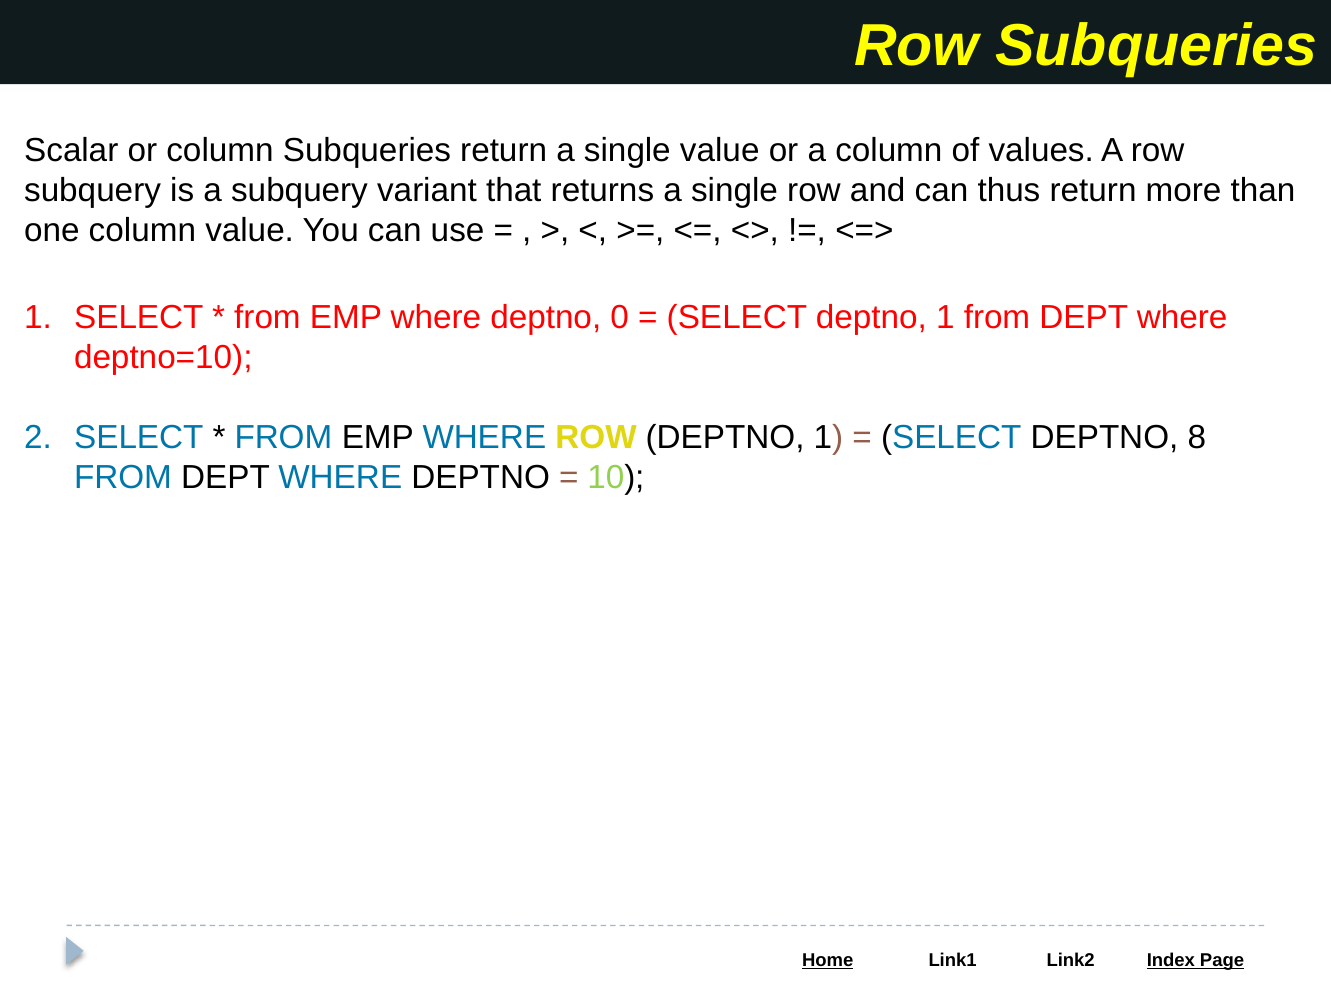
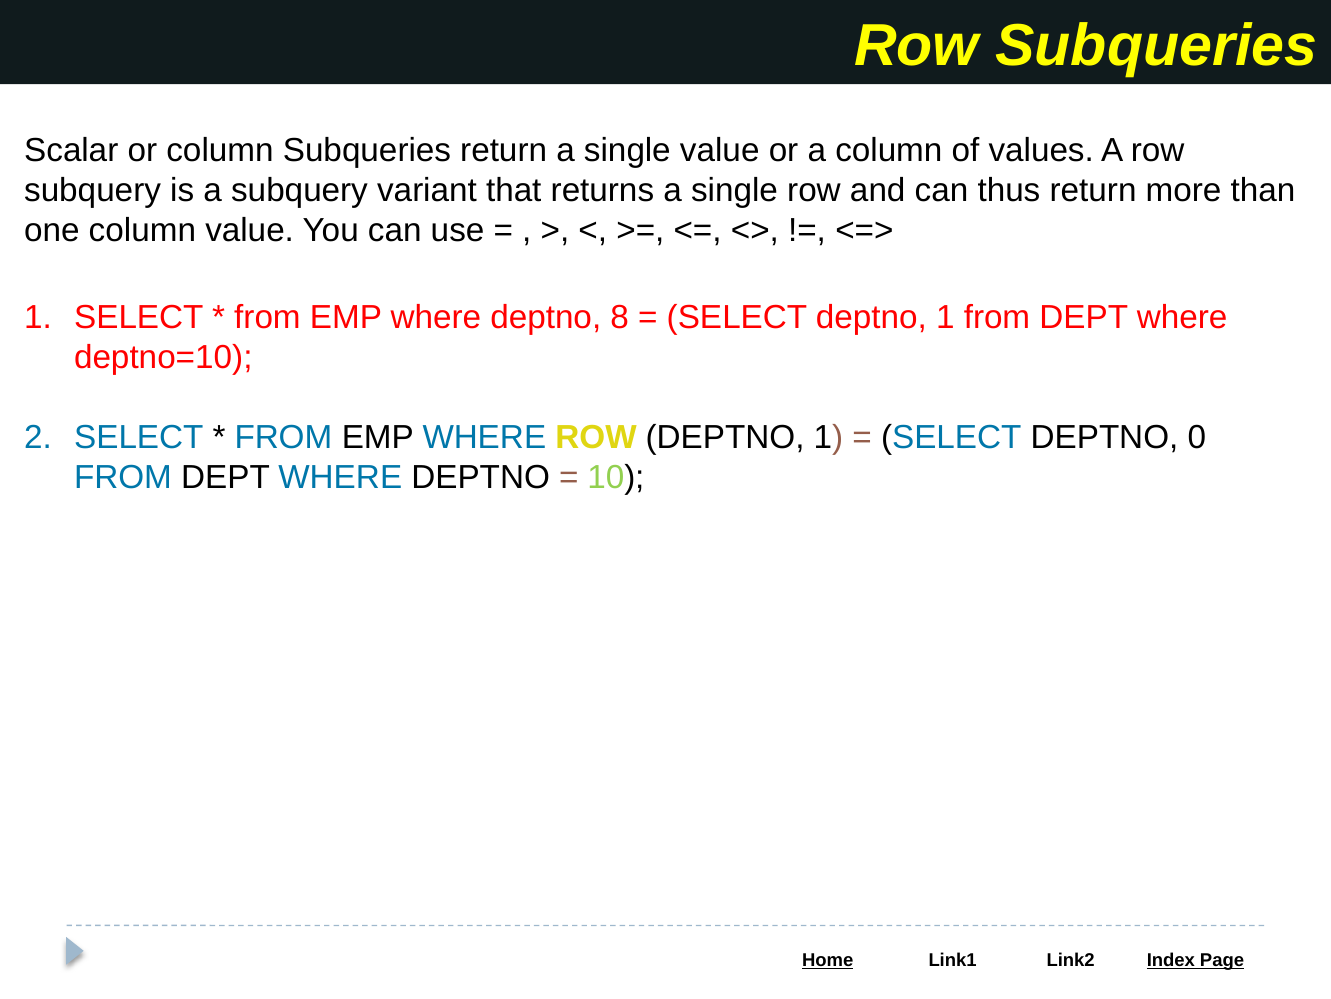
0: 0 -> 8
8: 8 -> 0
